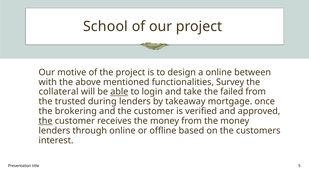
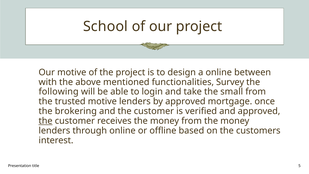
collateral: collateral -> following
able underline: present -> none
failed: failed -> small
trusted during: during -> motive
by takeaway: takeaway -> approved
